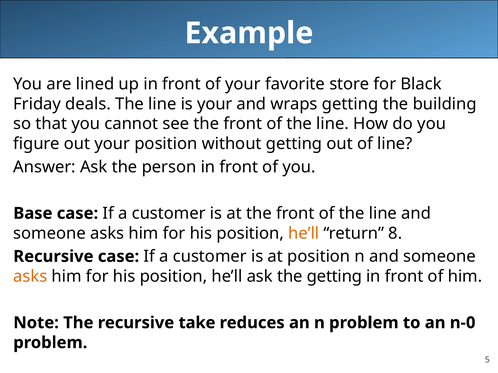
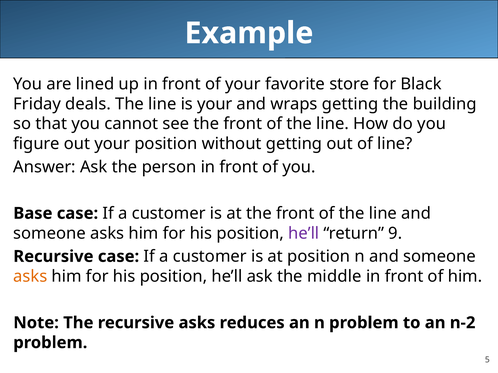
he’ll at (304, 234) colour: orange -> purple
8: 8 -> 9
the getting: getting -> middle
recursive take: take -> asks
n-0: n-0 -> n-2
